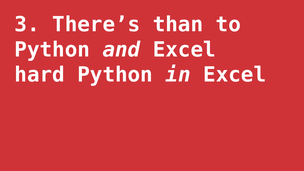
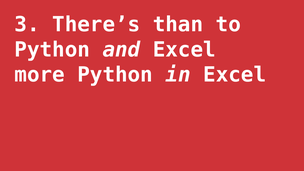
hard: hard -> more
